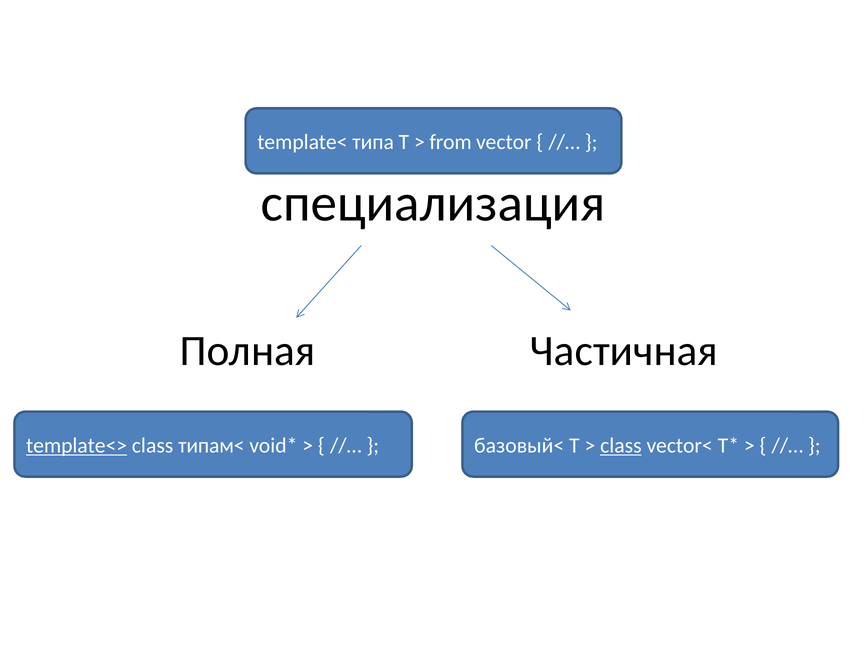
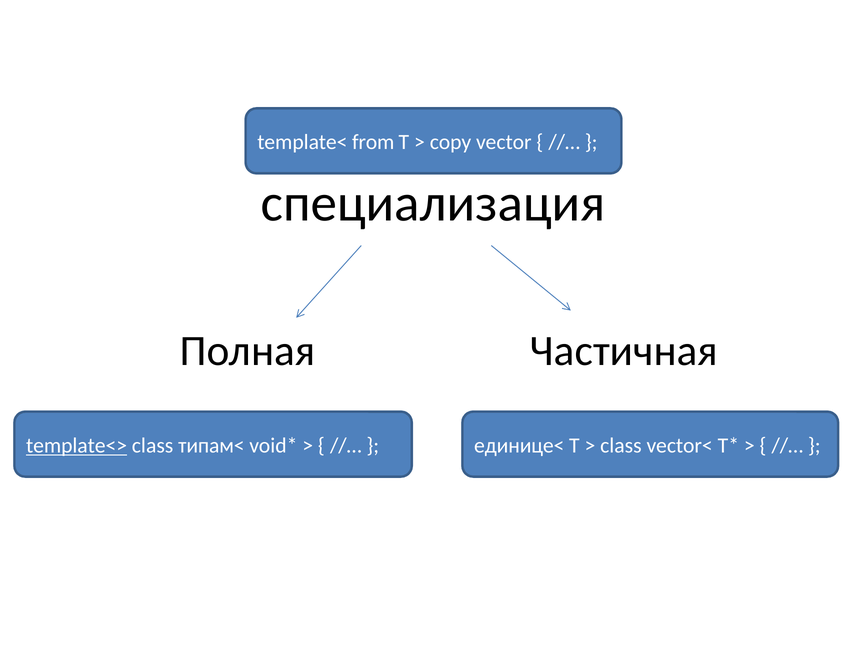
типа: типа -> from
from: from -> copy
базовый<: базовый< -> единице<
class at (621, 446) underline: present -> none
